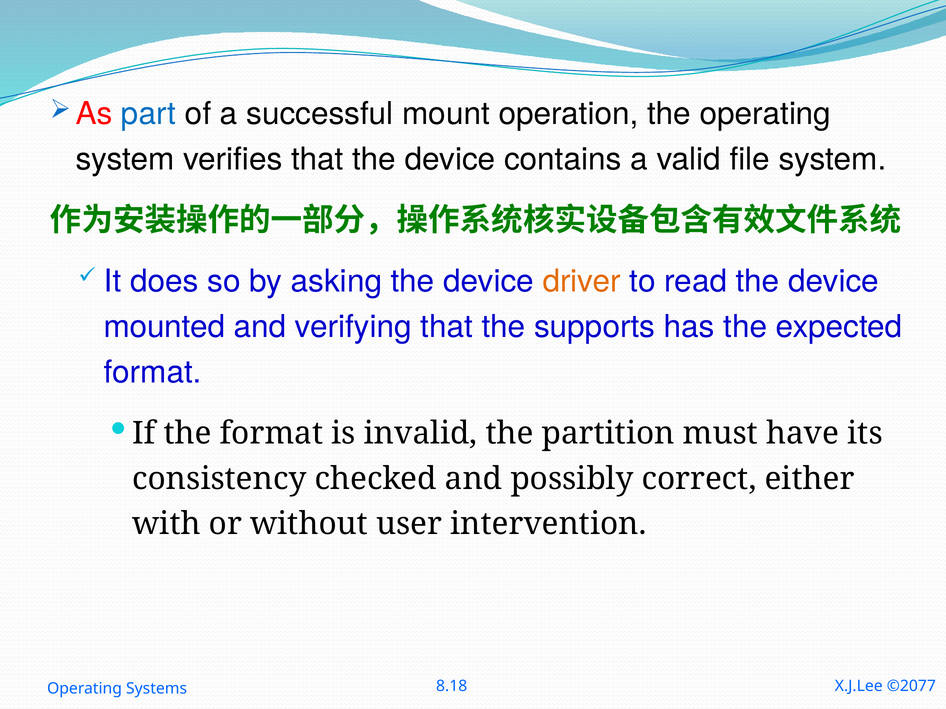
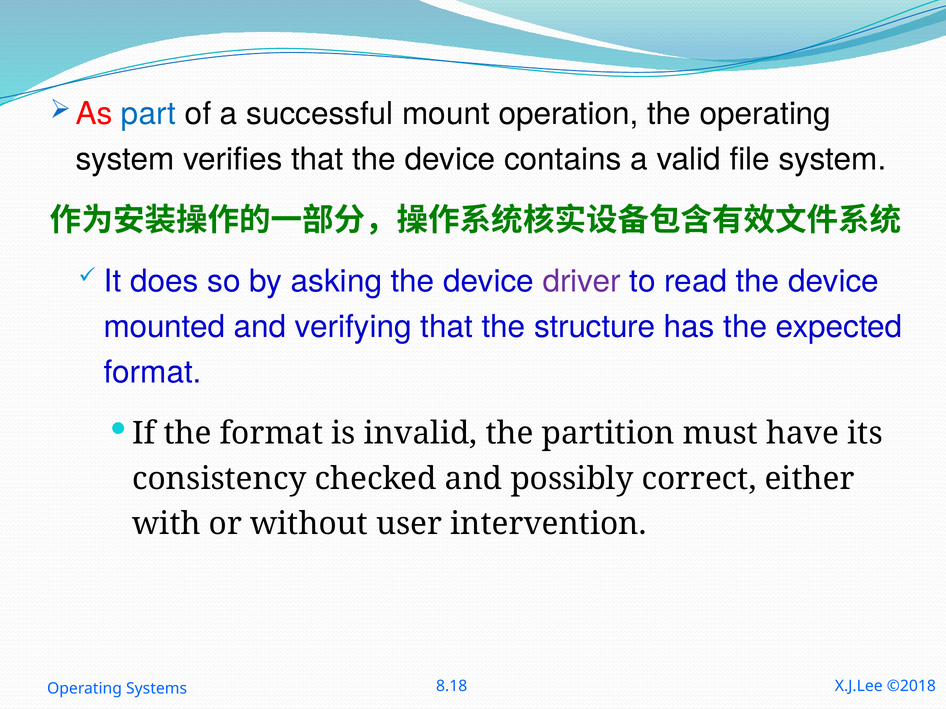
driver colour: orange -> purple
supports: supports -> structure
©2077: ©2077 -> ©2018
